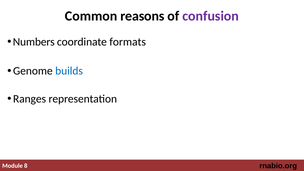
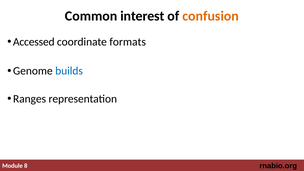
reasons: reasons -> interest
confusion colour: purple -> orange
Numbers: Numbers -> Accessed
